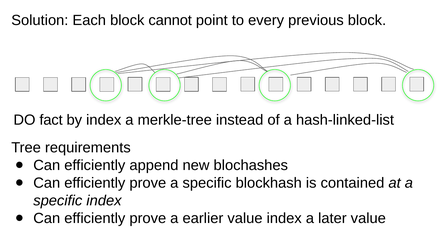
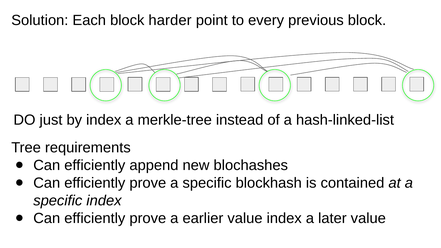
cannot: cannot -> harder
fact: fact -> just
